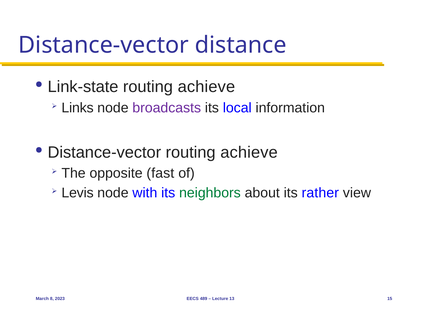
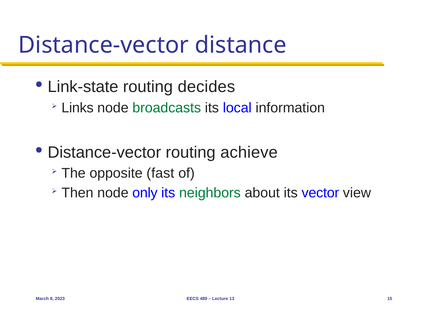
Link-state routing achieve: achieve -> decides
broadcasts colour: purple -> green
Levis: Levis -> Then
with: with -> only
rather: rather -> vector
